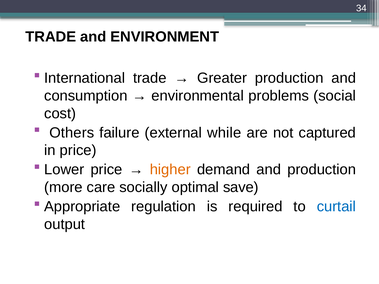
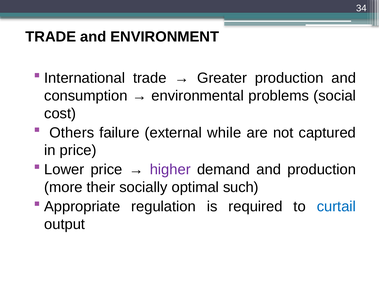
higher colour: orange -> purple
care: care -> their
save: save -> such
